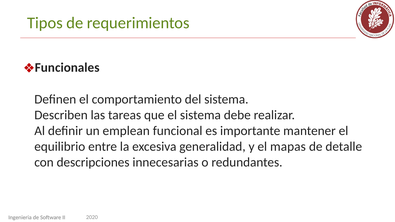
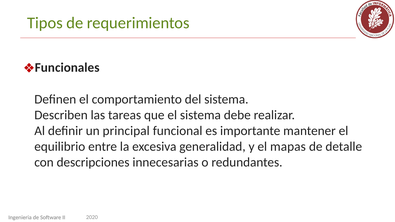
emplean: emplean -> principal
